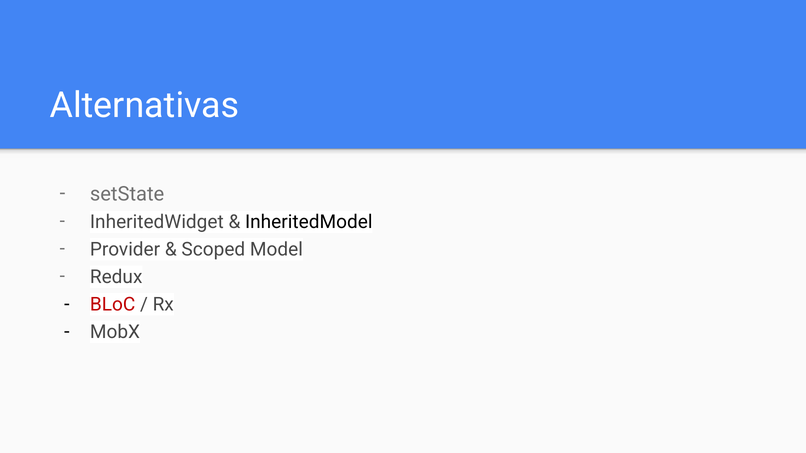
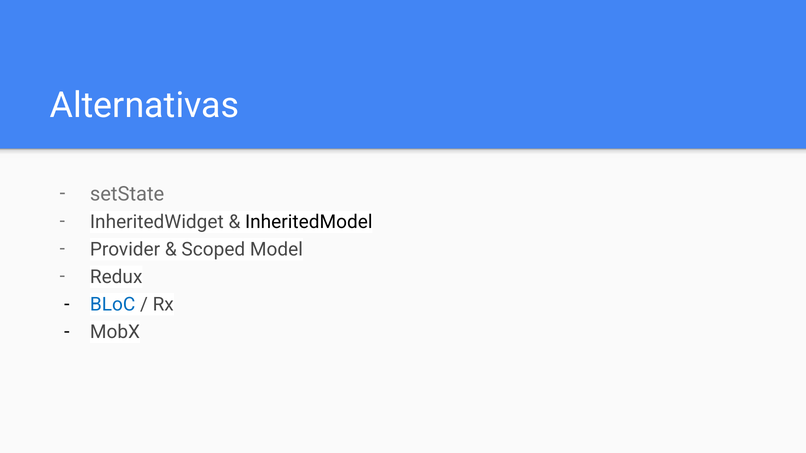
BLoC colour: red -> blue
